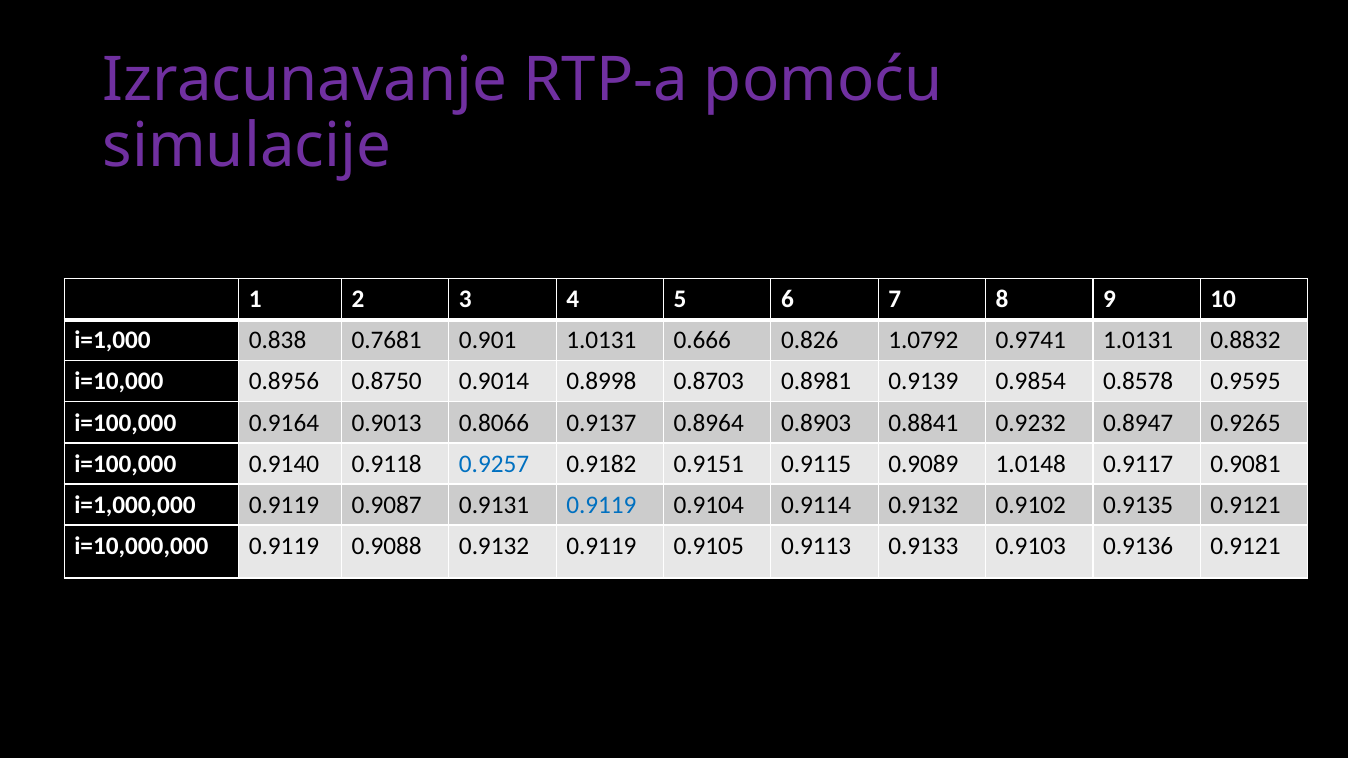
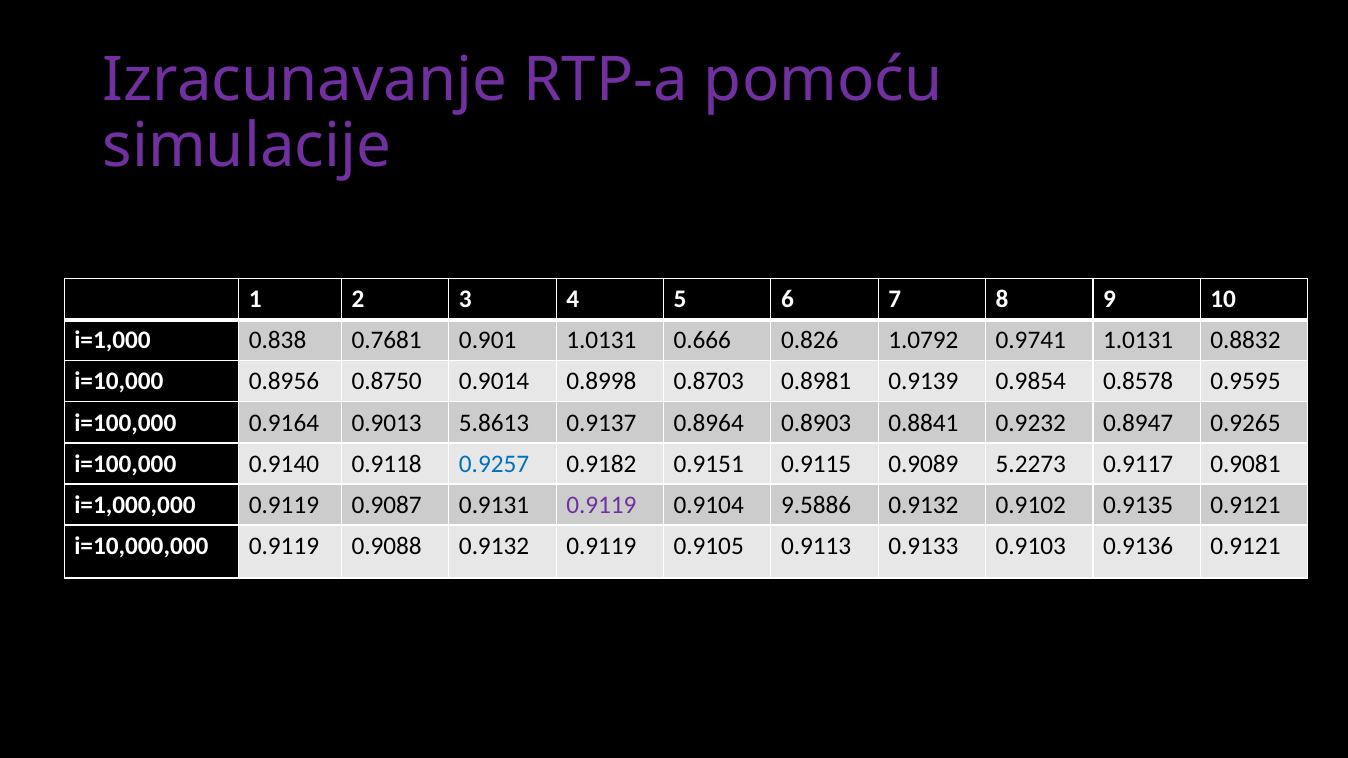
0.8066: 0.8066 -> 5.8613
1.0148: 1.0148 -> 5.2273
0.9119 at (601, 505) colour: blue -> purple
0.9114: 0.9114 -> 9.5886
